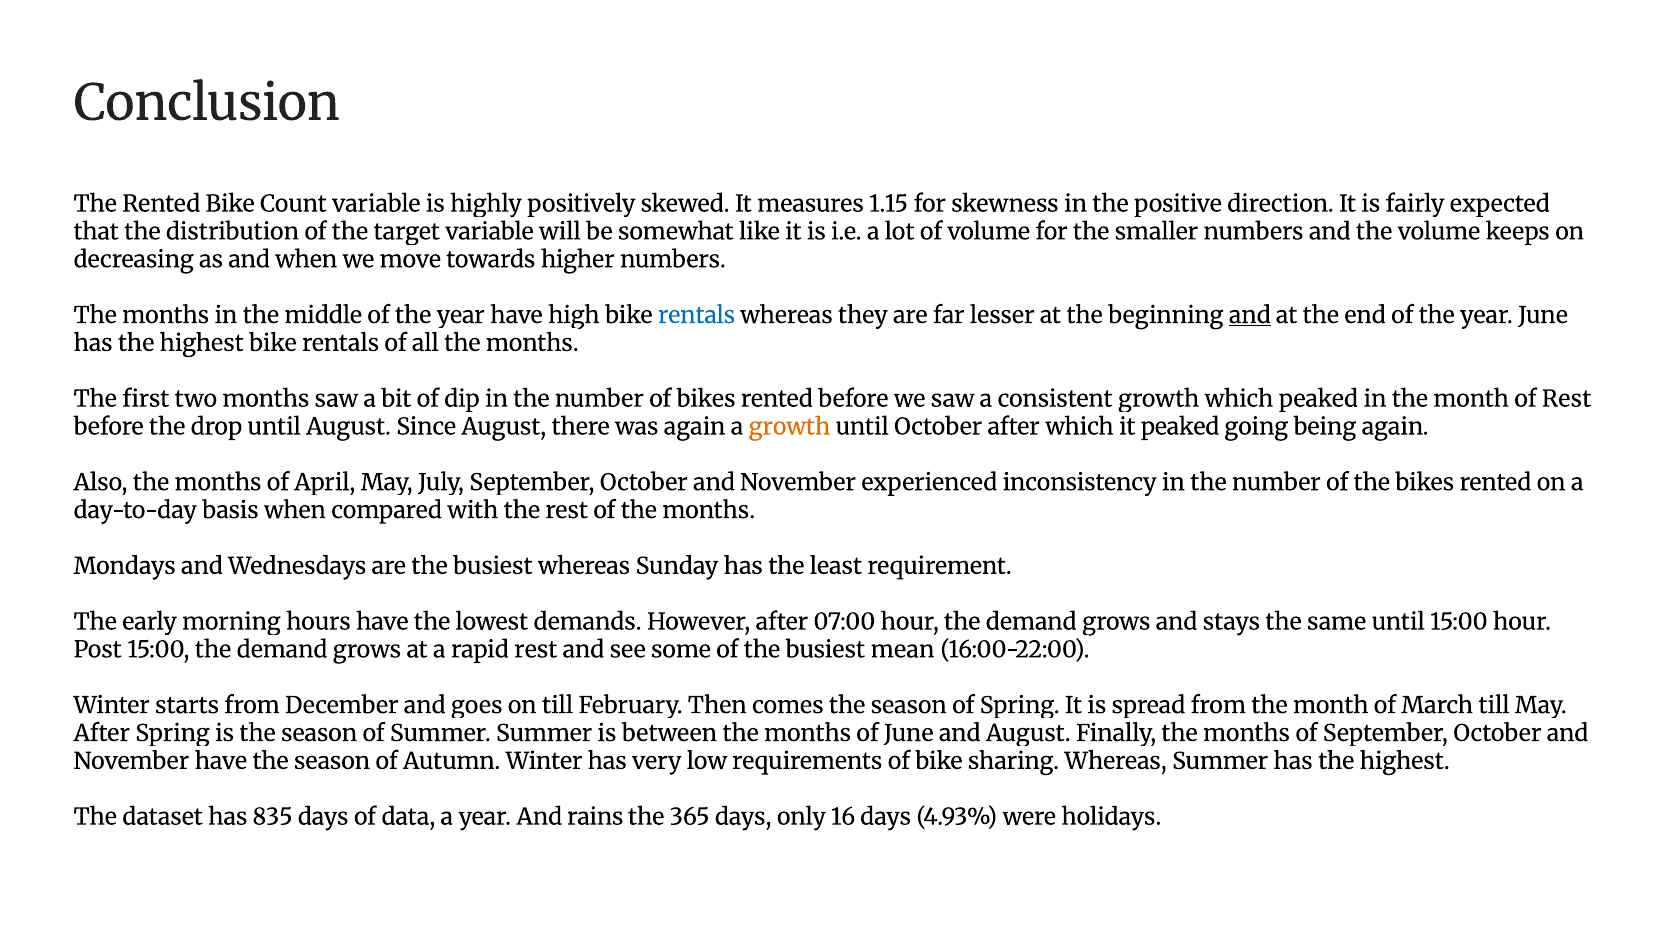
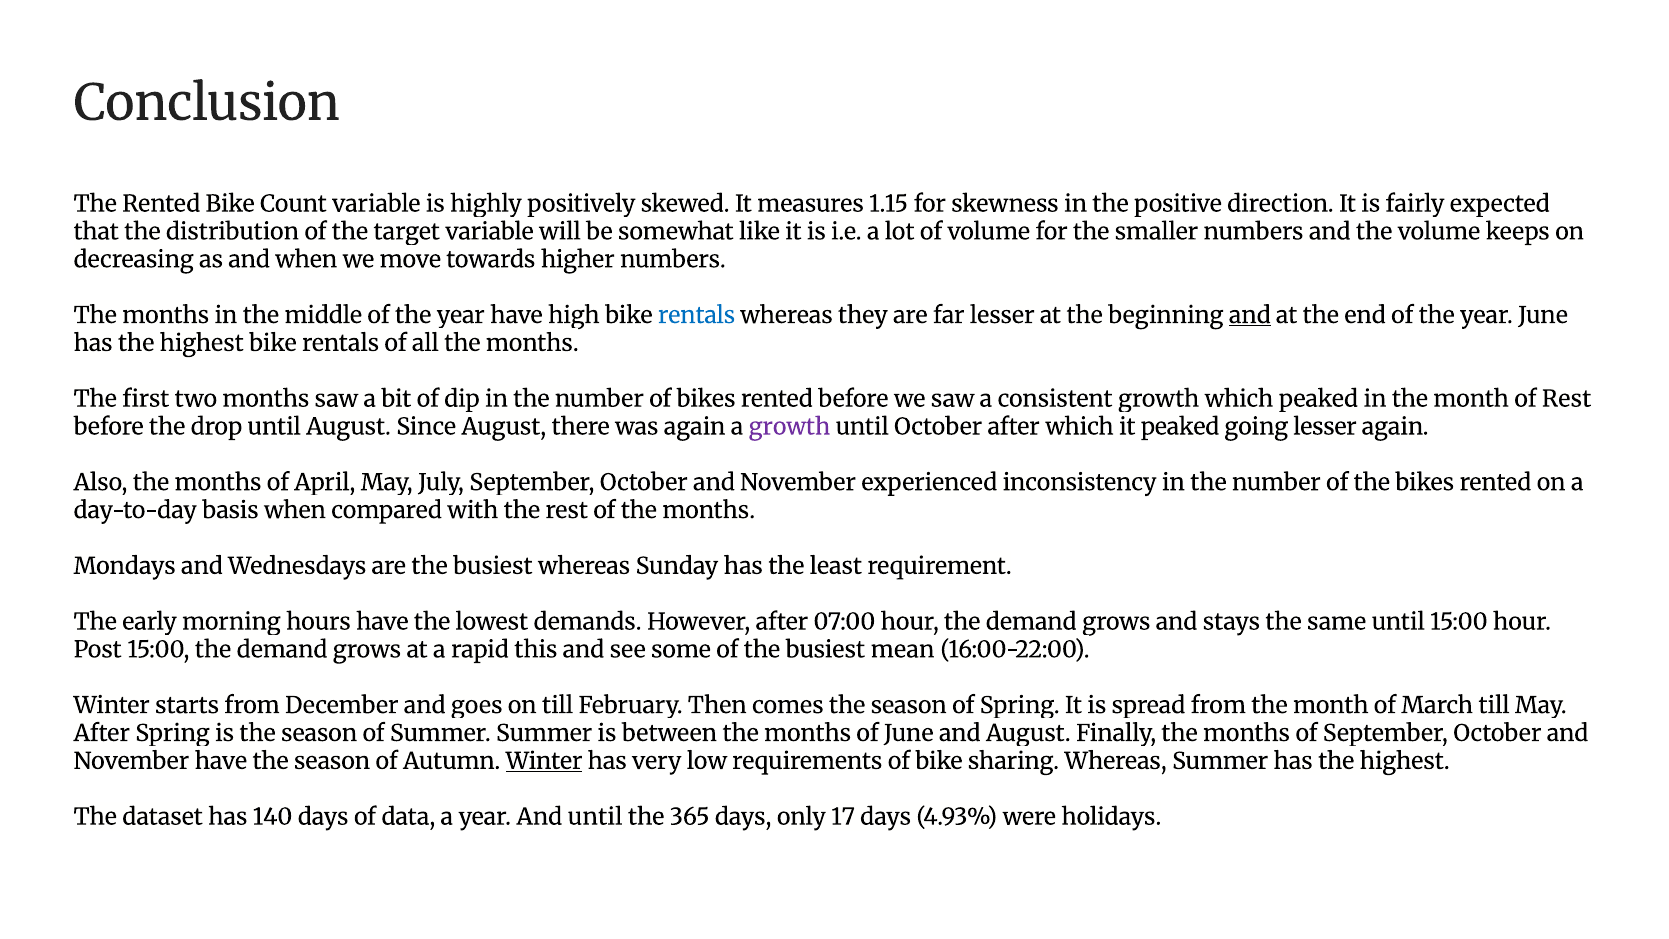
growth at (789, 427) colour: orange -> purple
going being: being -> lesser
rapid rest: rest -> this
Winter at (544, 761) underline: none -> present
835: 835 -> 140
And rains: rains -> until
16: 16 -> 17
